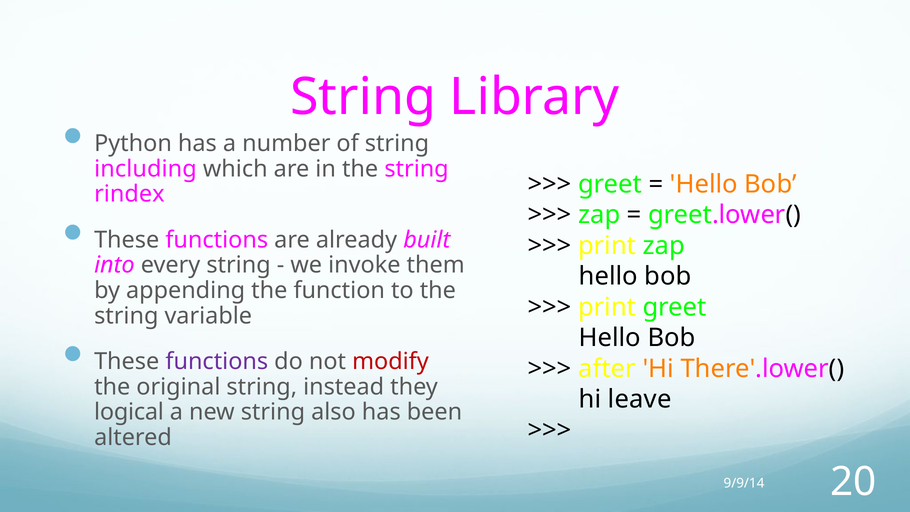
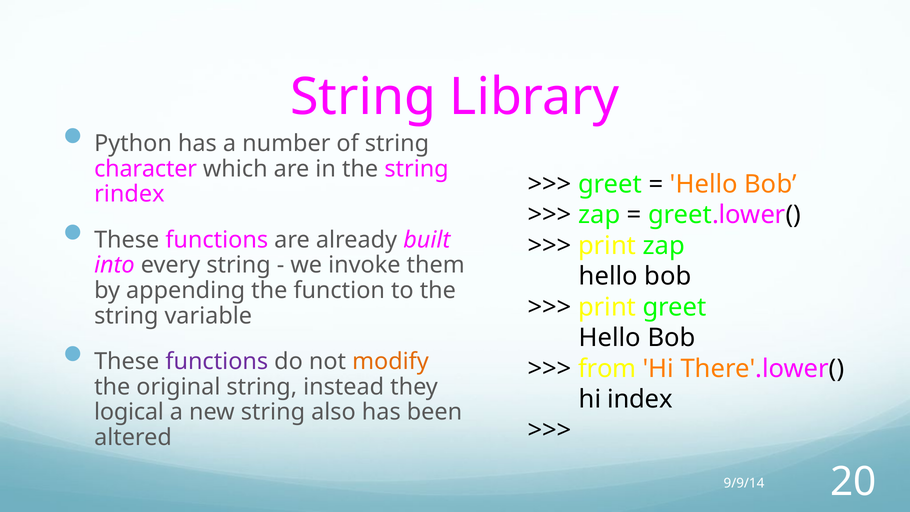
including: including -> character
modify colour: red -> orange
after: after -> from
leave: leave -> index
